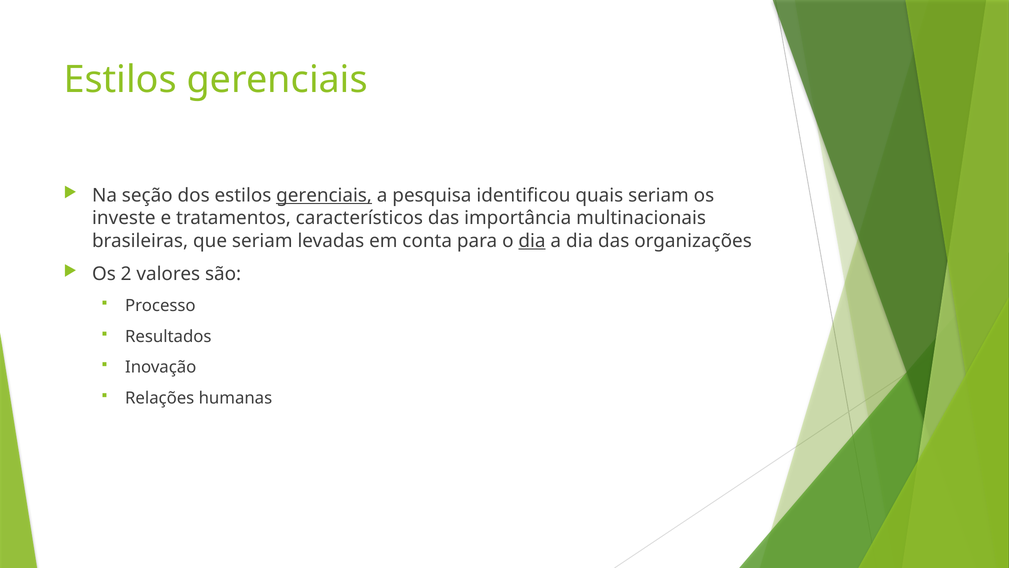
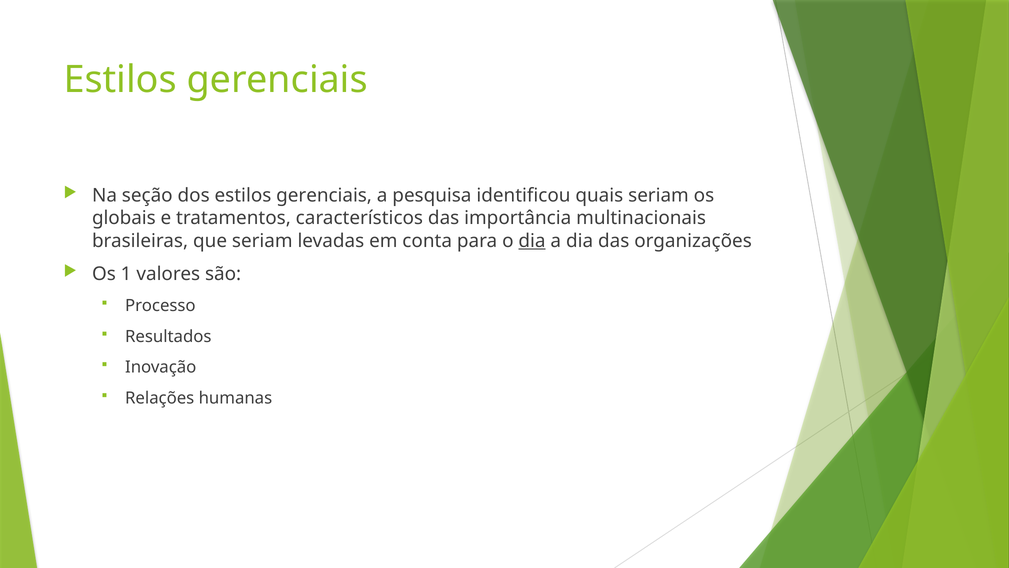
gerenciais at (324, 195) underline: present -> none
investe: investe -> globais
2: 2 -> 1
